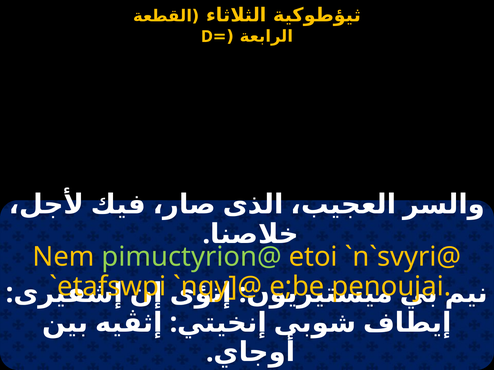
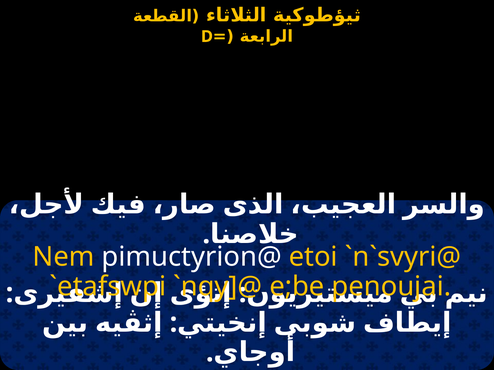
pimuctyrion@ colour: light green -> white
